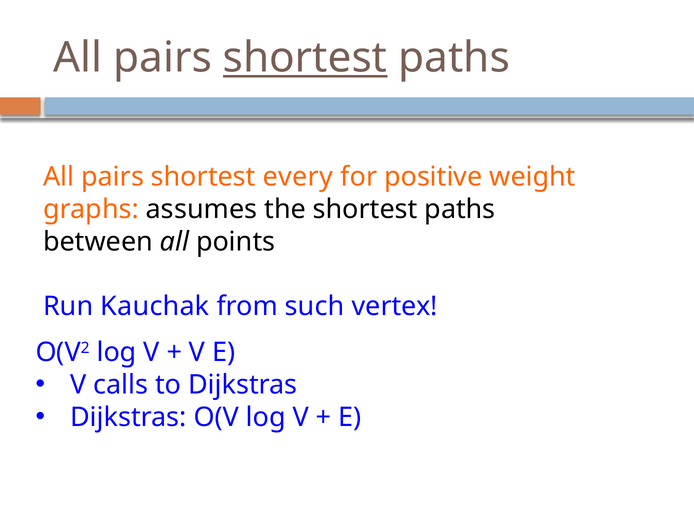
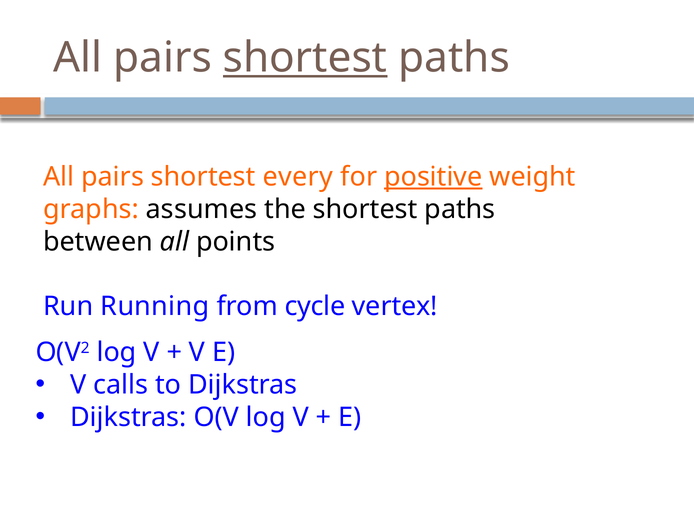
positive underline: none -> present
Kauchak: Kauchak -> Running
such: such -> cycle
